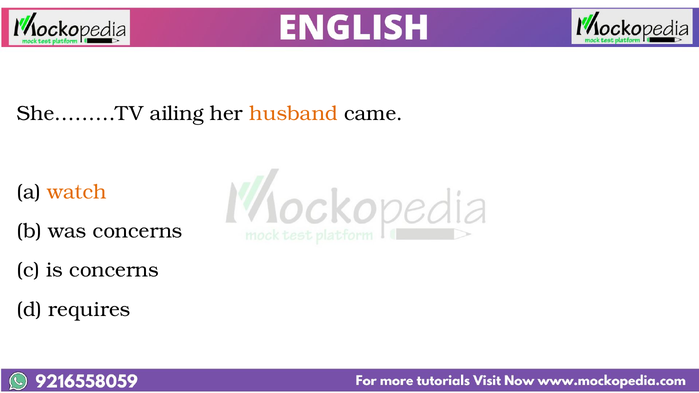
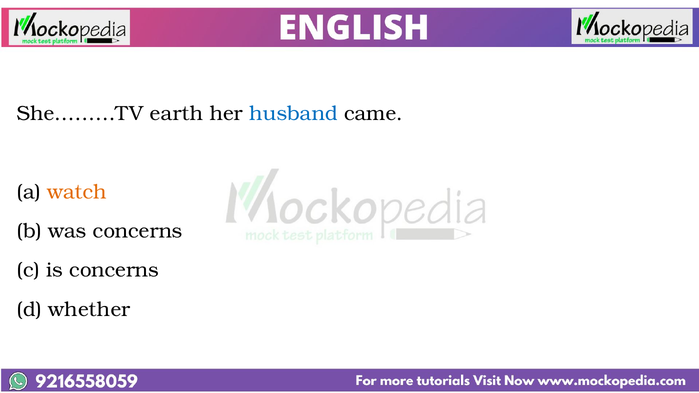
ailing: ailing -> earth
husband colour: orange -> blue
requires: requires -> whether
